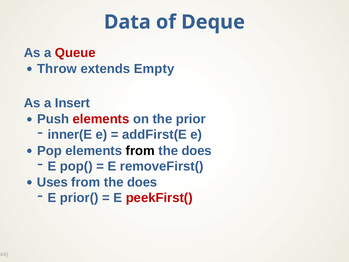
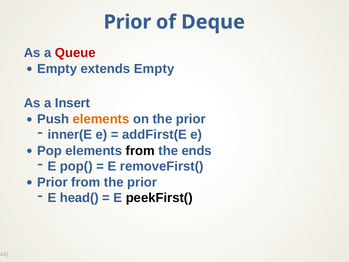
Data at (127, 22): Data -> Prior
Throw at (57, 69): Throw -> Empty
elements at (101, 119) colour: red -> orange
does at (197, 151): does -> ends
Uses at (52, 182): Uses -> Prior
does at (142, 182): does -> prior
prior(: prior( -> head(
peekFirst( colour: red -> black
